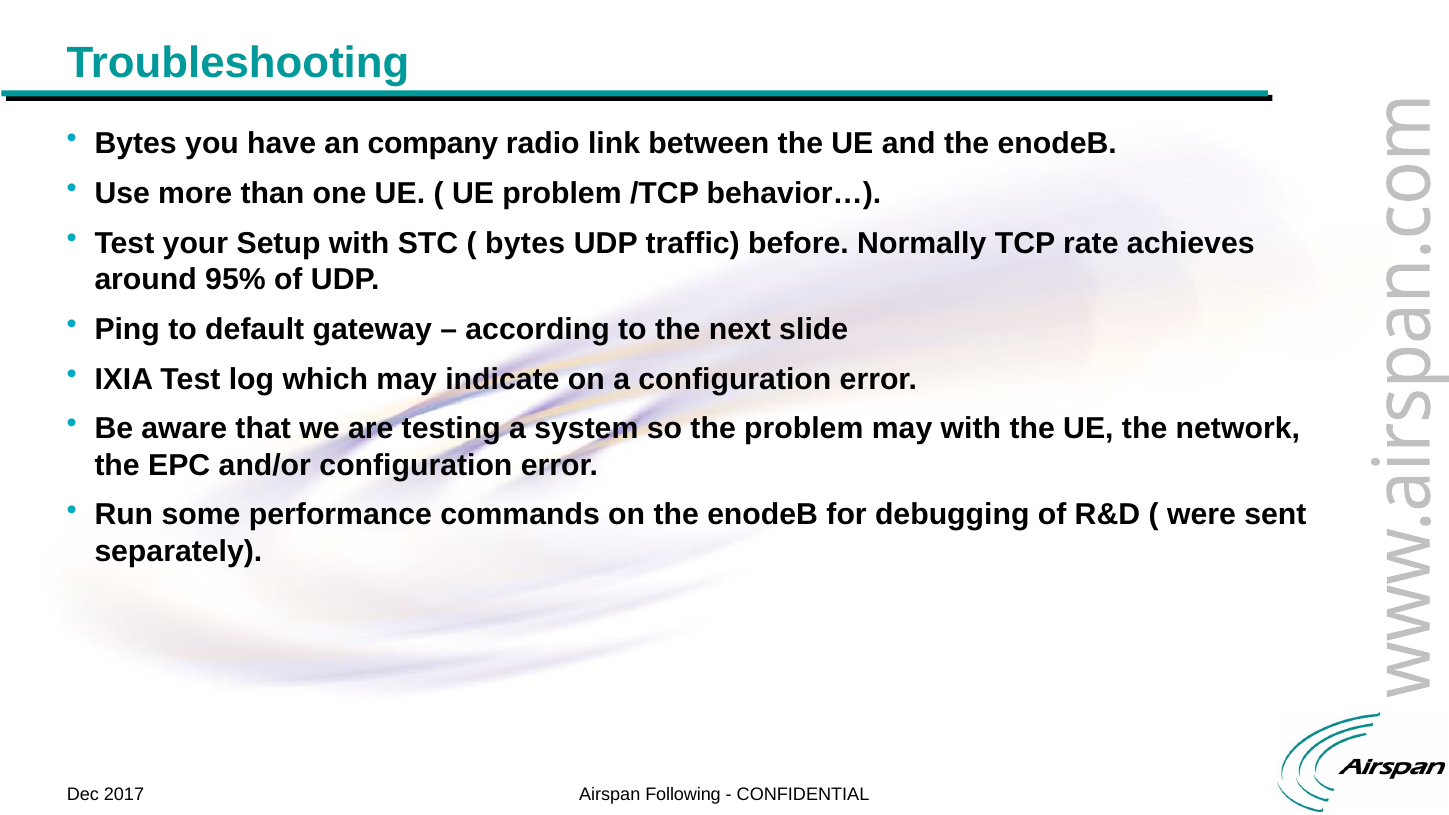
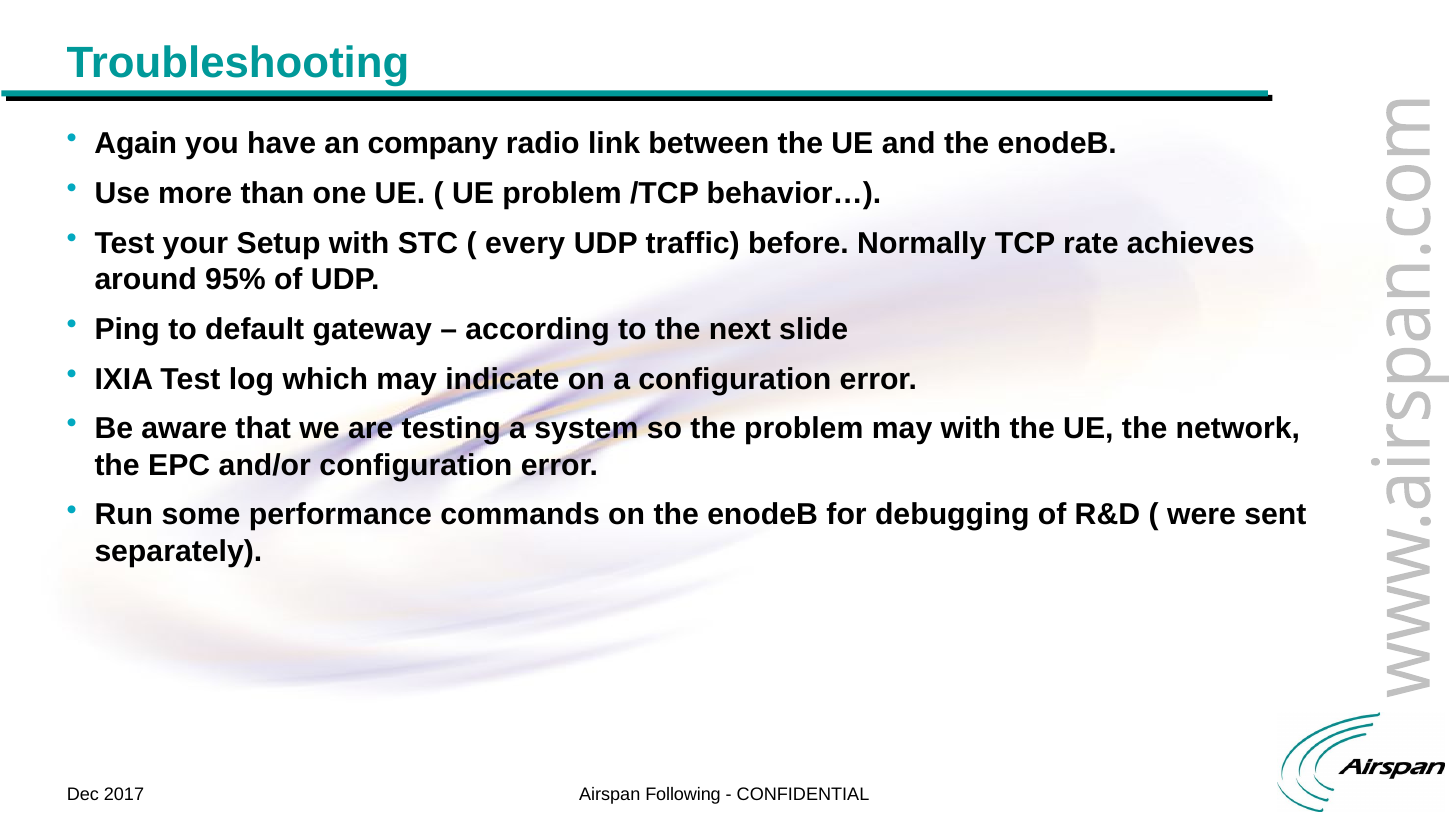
Bytes at (136, 143): Bytes -> Again
bytes at (525, 243): bytes -> every
